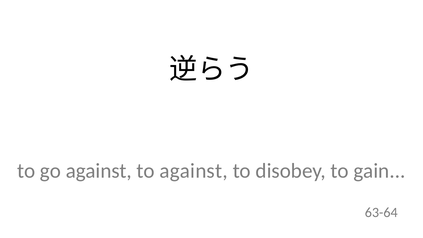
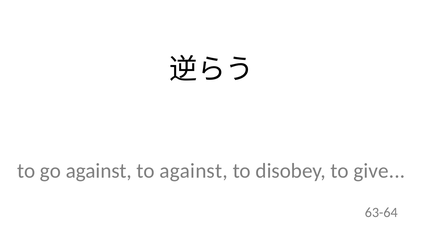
gain: gain -> give
